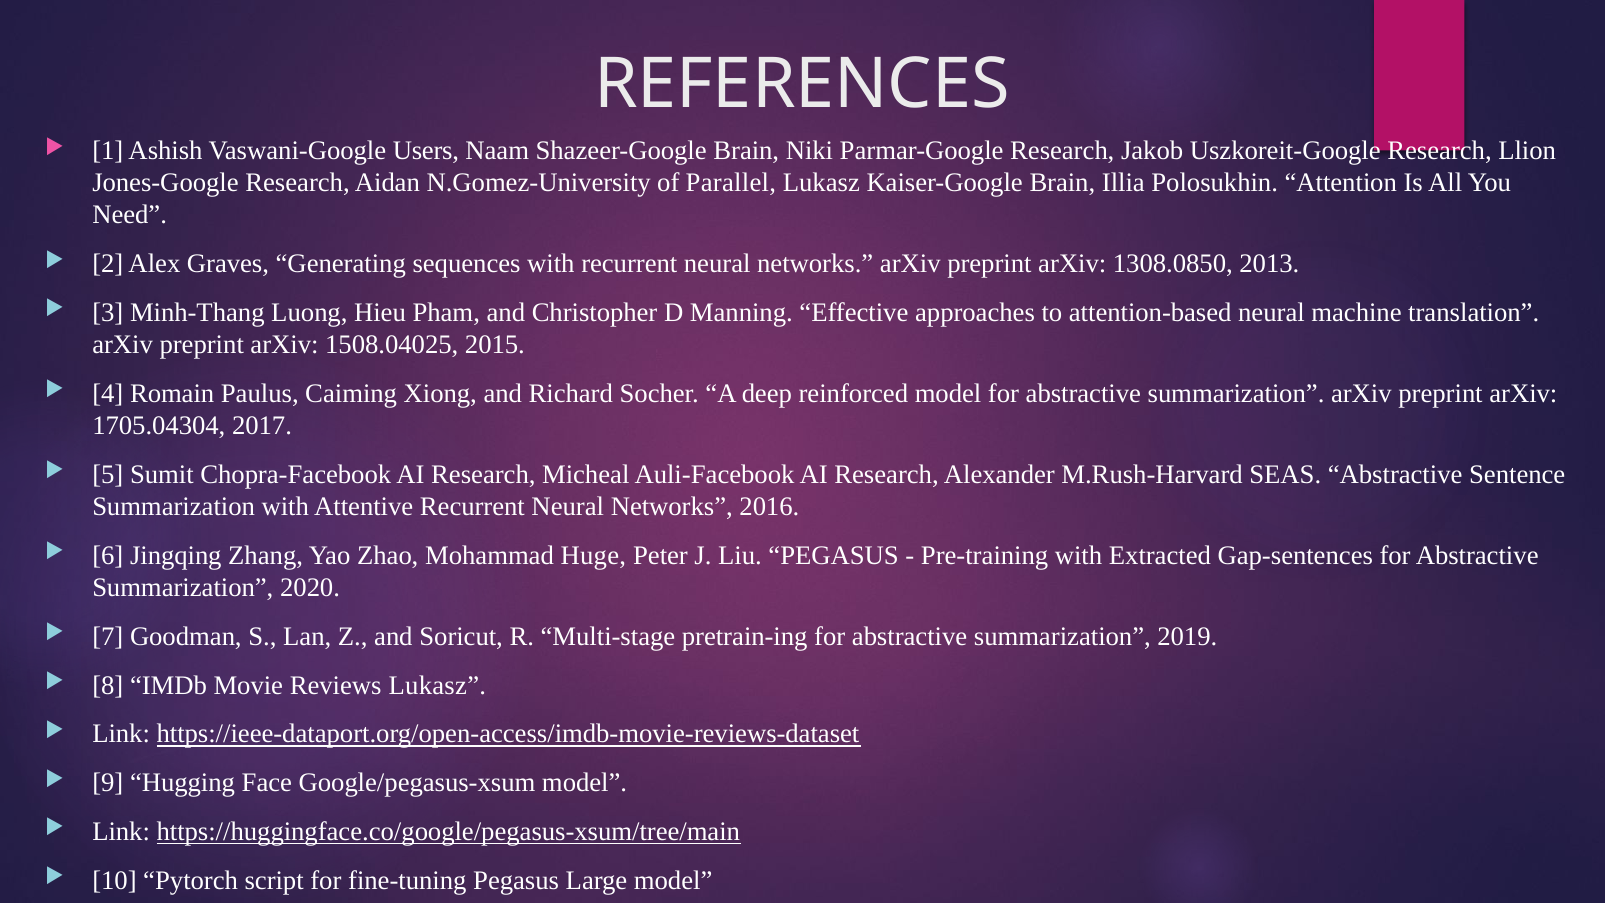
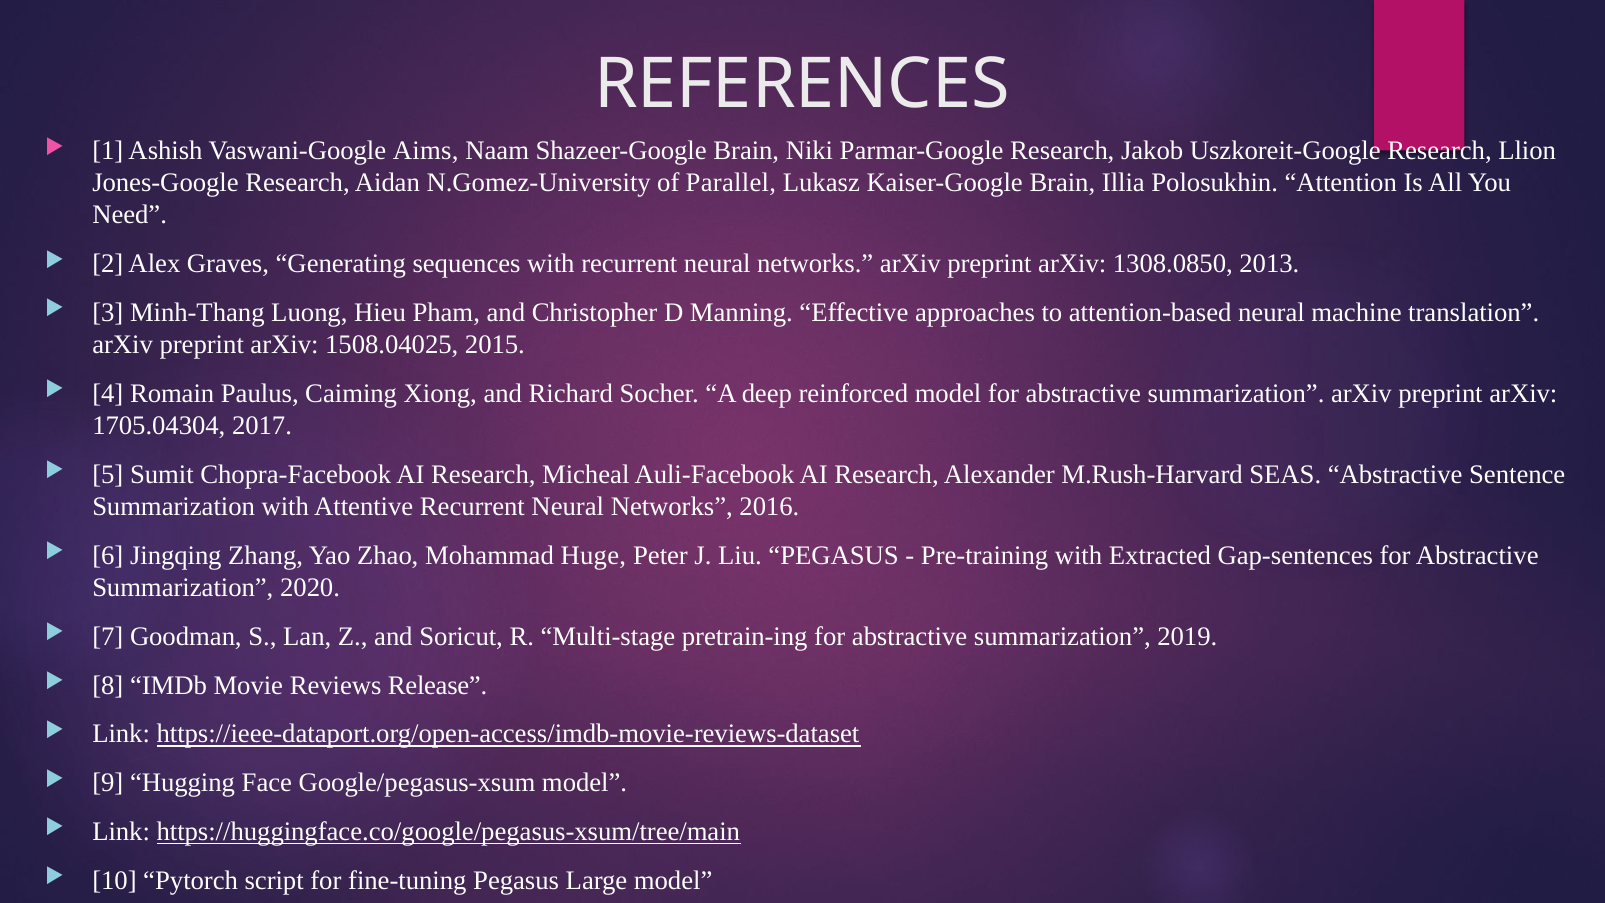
Users: Users -> Aims
Reviews Lukasz: Lukasz -> Release
